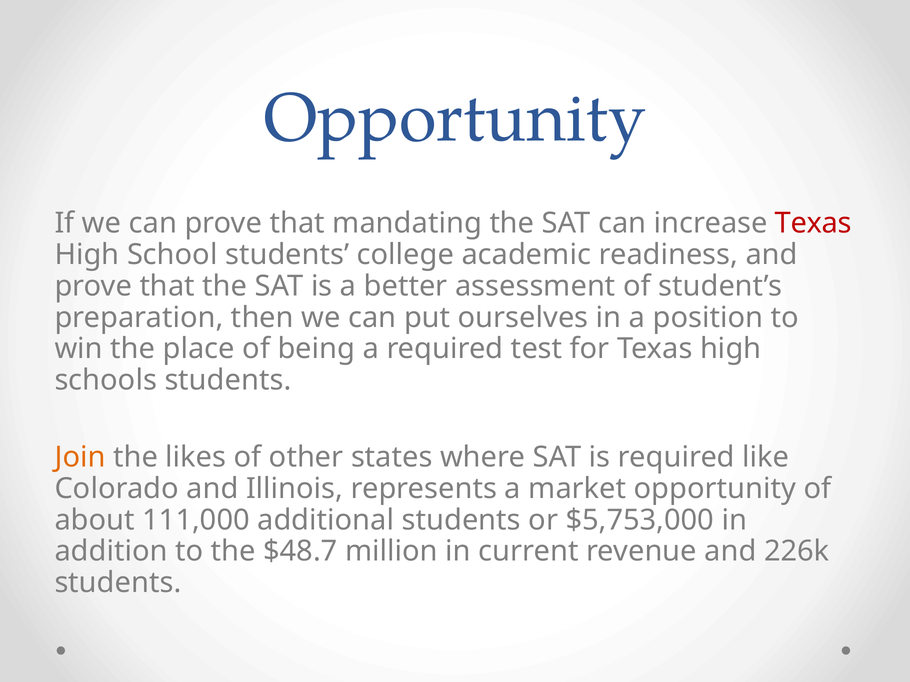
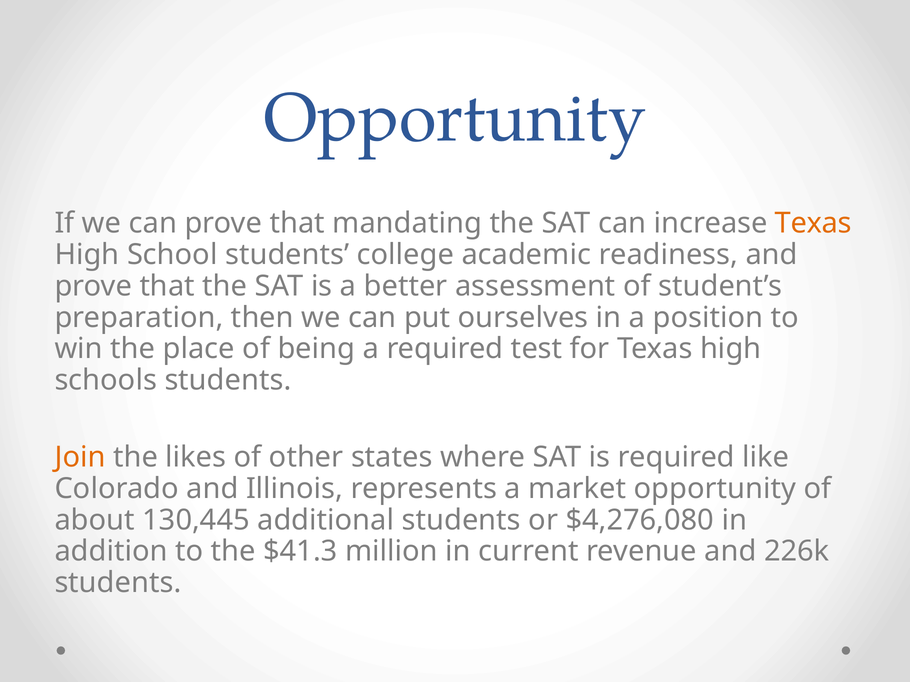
Texas at (813, 224) colour: red -> orange
111,000: 111,000 -> 130,445
$5,753,000: $5,753,000 -> $4,276,080
$48.7: $48.7 -> $41.3
